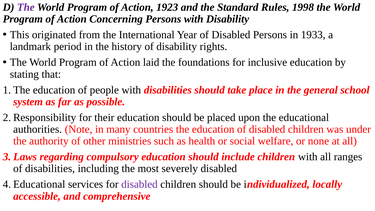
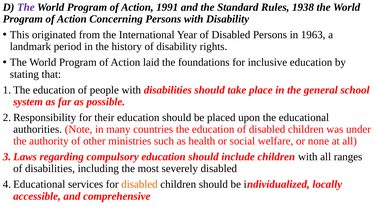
1923: 1923 -> 1991
1998: 1998 -> 1938
1933: 1933 -> 1963
disabled at (139, 184) colour: purple -> orange
